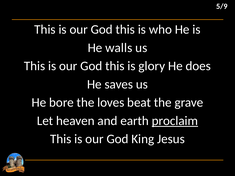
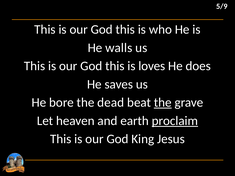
glory: glory -> loves
loves: loves -> dead
the at (163, 103) underline: none -> present
